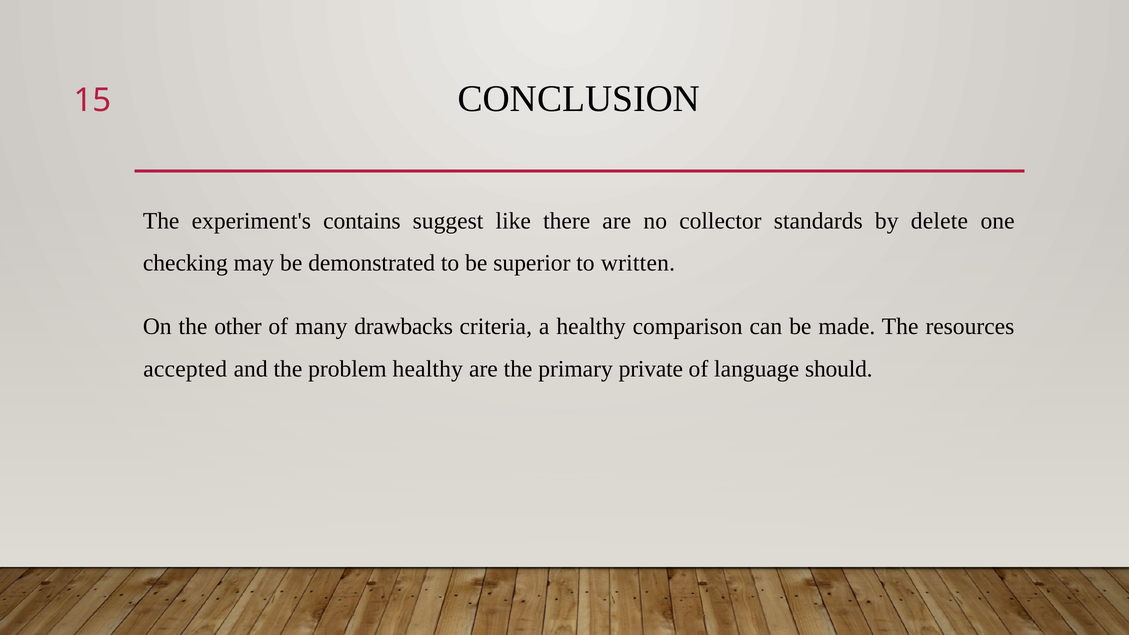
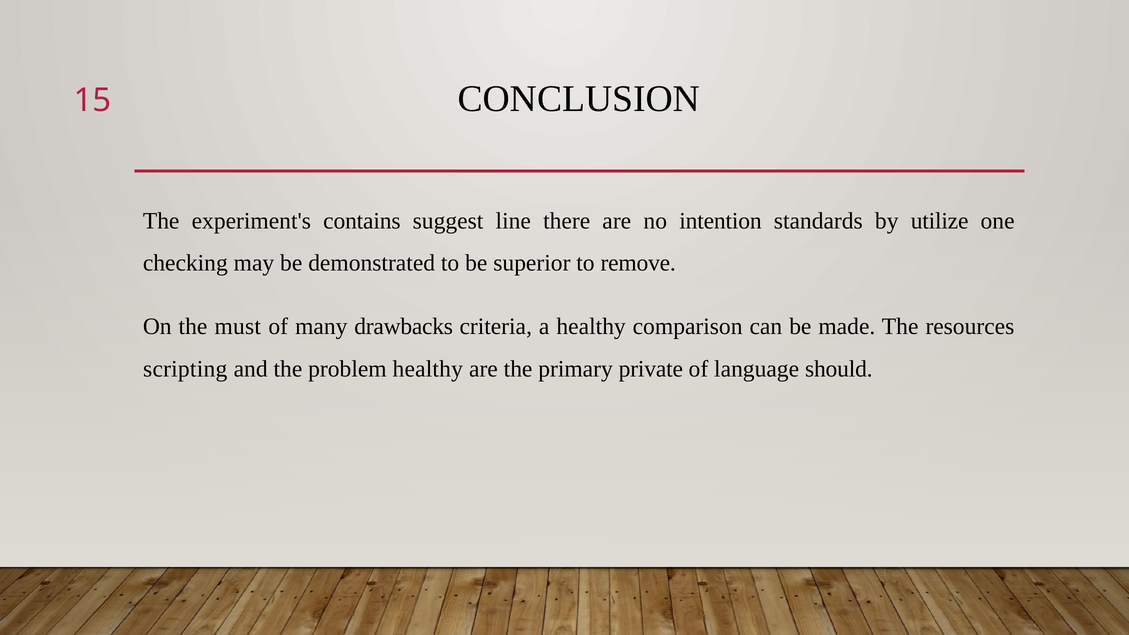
like: like -> line
collector: collector -> intention
delete: delete -> utilize
written: written -> remove
other: other -> must
accepted: accepted -> scripting
